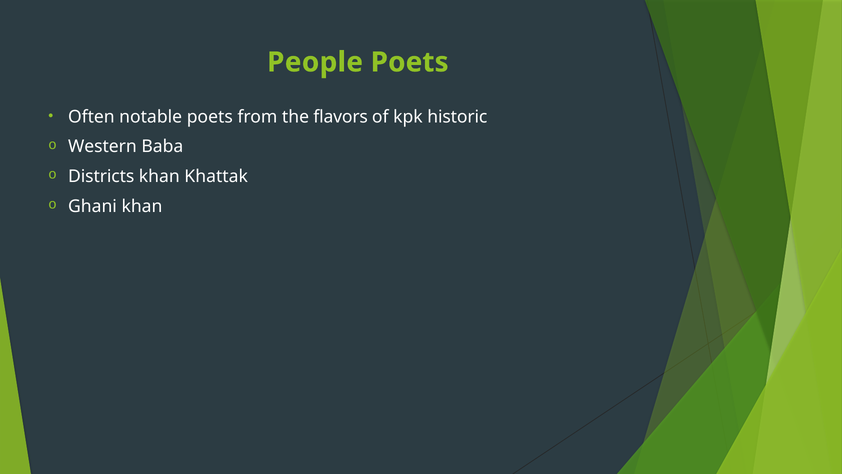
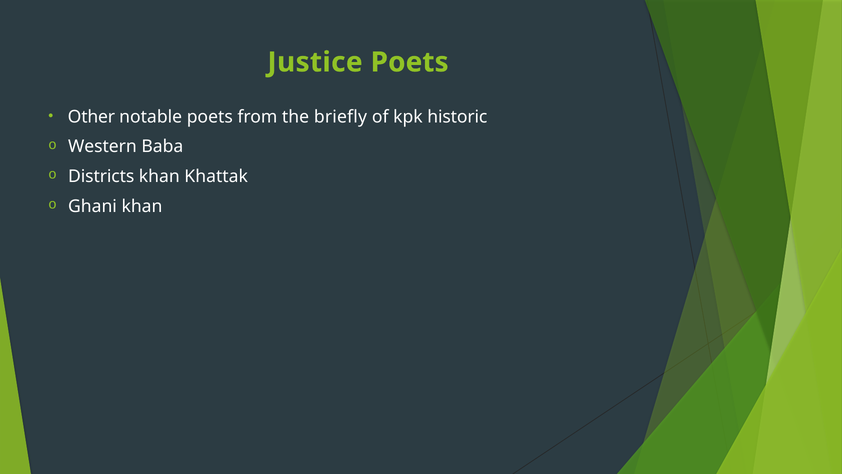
People: People -> Justice
Often: Often -> Other
flavors: flavors -> briefly
